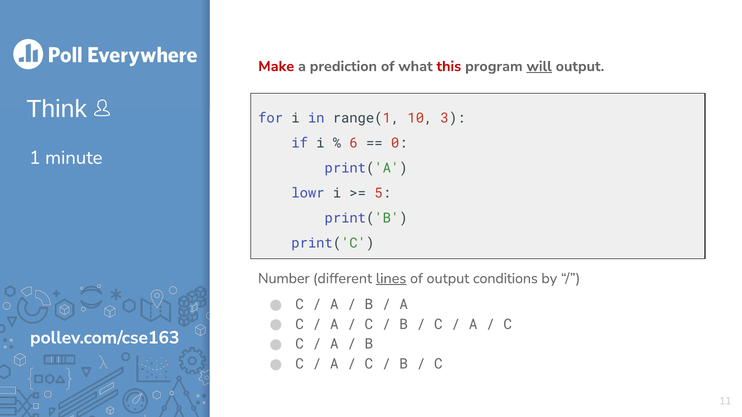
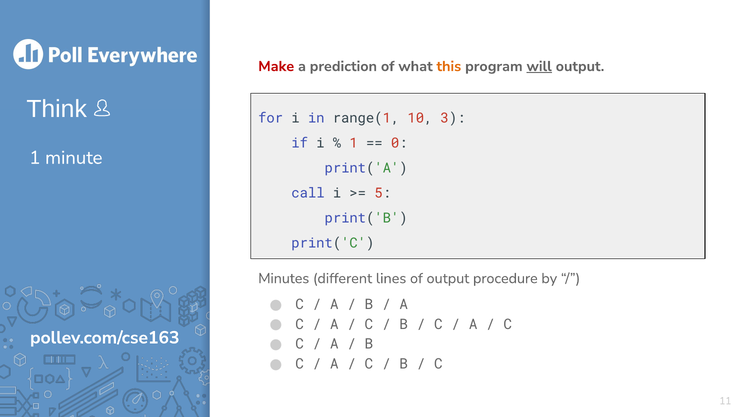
this colour: red -> orange
6 at (354, 143): 6 -> 1
lowr: lowr -> call
Number: Number -> Minutes
lines underline: present -> none
conditions: conditions -> procedure
